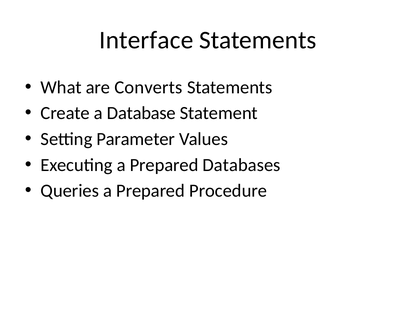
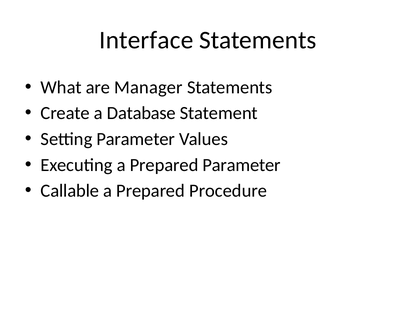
Converts: Converts -> Manager
Prepared Databases: Databases -> Parameter
Queries: Queries -> Callable
